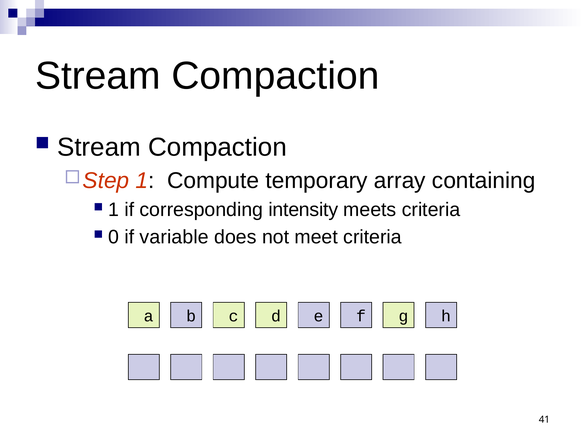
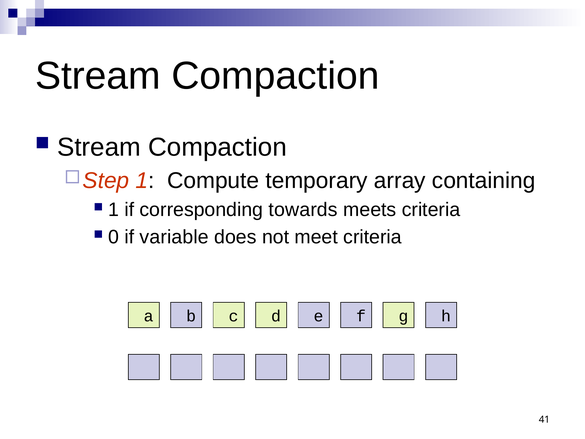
intensity: intensity -> towards
